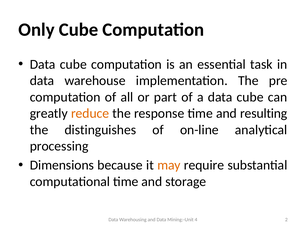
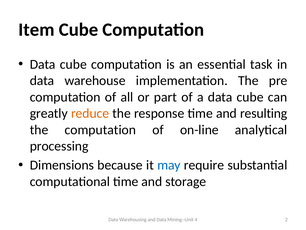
Only: Only -> Item
the distinguishes: distinguishes -> computation
may colour: orange -> blue
